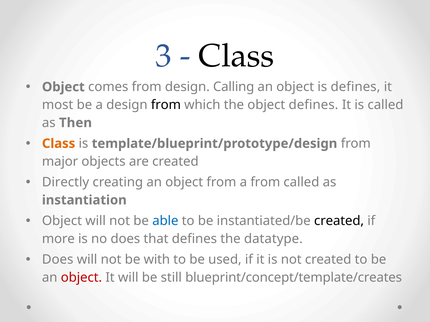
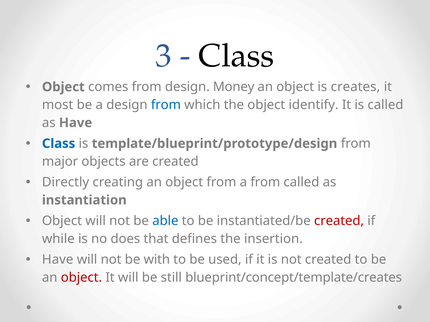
Calling: Calling -> Money
is defines: defines -> creates
from at (166, 105) colour: black -> blue
object defines: defines -> identify
as Then: Then -> Have
Class at (59, 144) colour: orange -> blue
created at (339, 221) colour: black -> red
more: more -> while
datatype: datatype -> insertion
Does at (58, 260): Does -> Have
